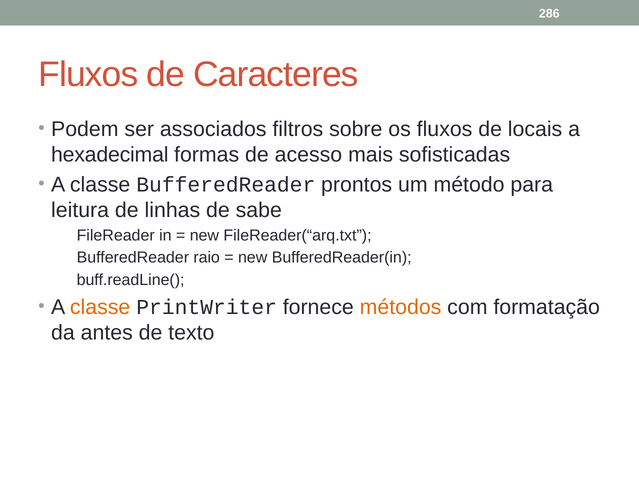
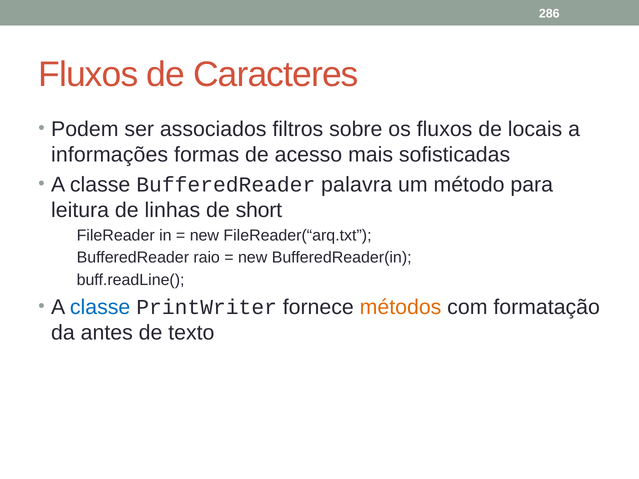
hexadecimal: hexadecimal -> informações
prontos: prontos -> palavra
sabe: sabe -> short
classe at (100, 307) colour: orange -> blue
